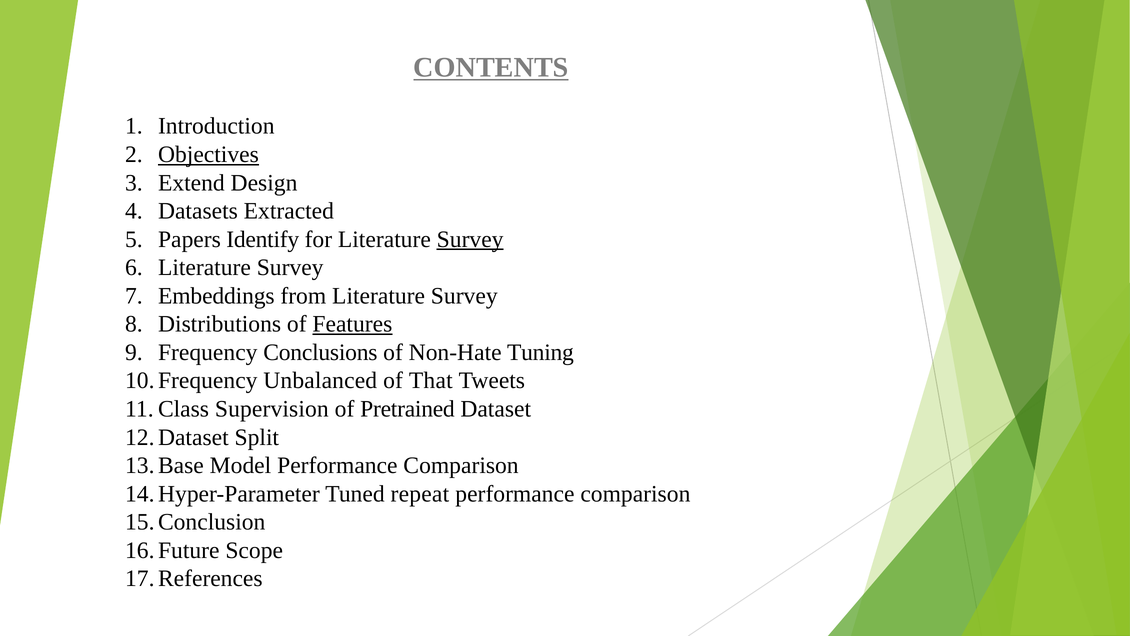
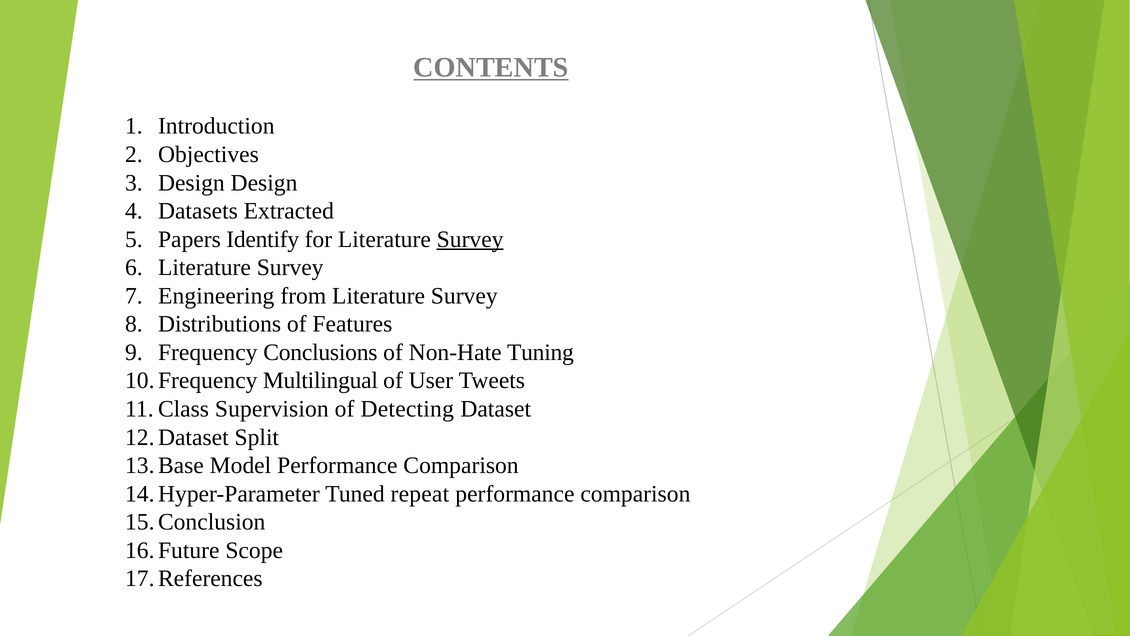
Objectives underline: present -> none
Extend at (191, 183): Extend -> Design
Embeddings: Embeddings -> Engineering
Features underline: present -> none
Unbalanced: Unbalanced -> Multilingual
That: That -> User
Pretrained: Pretrained -> Detecting
